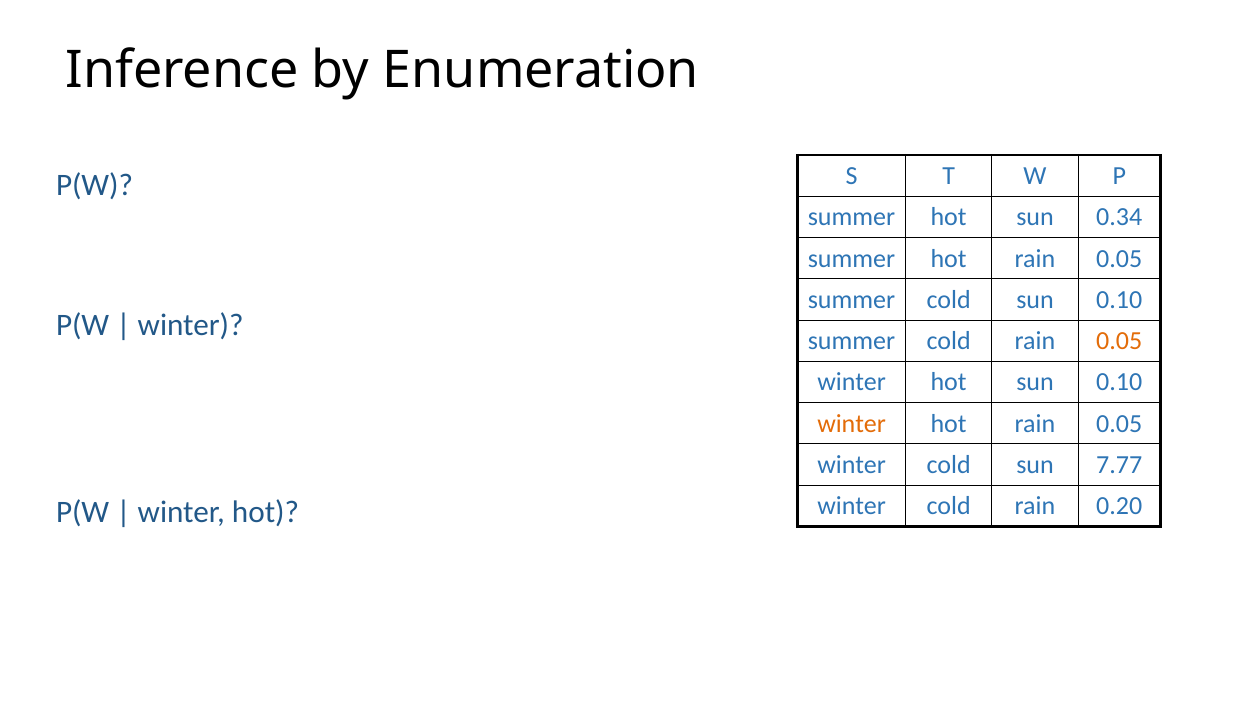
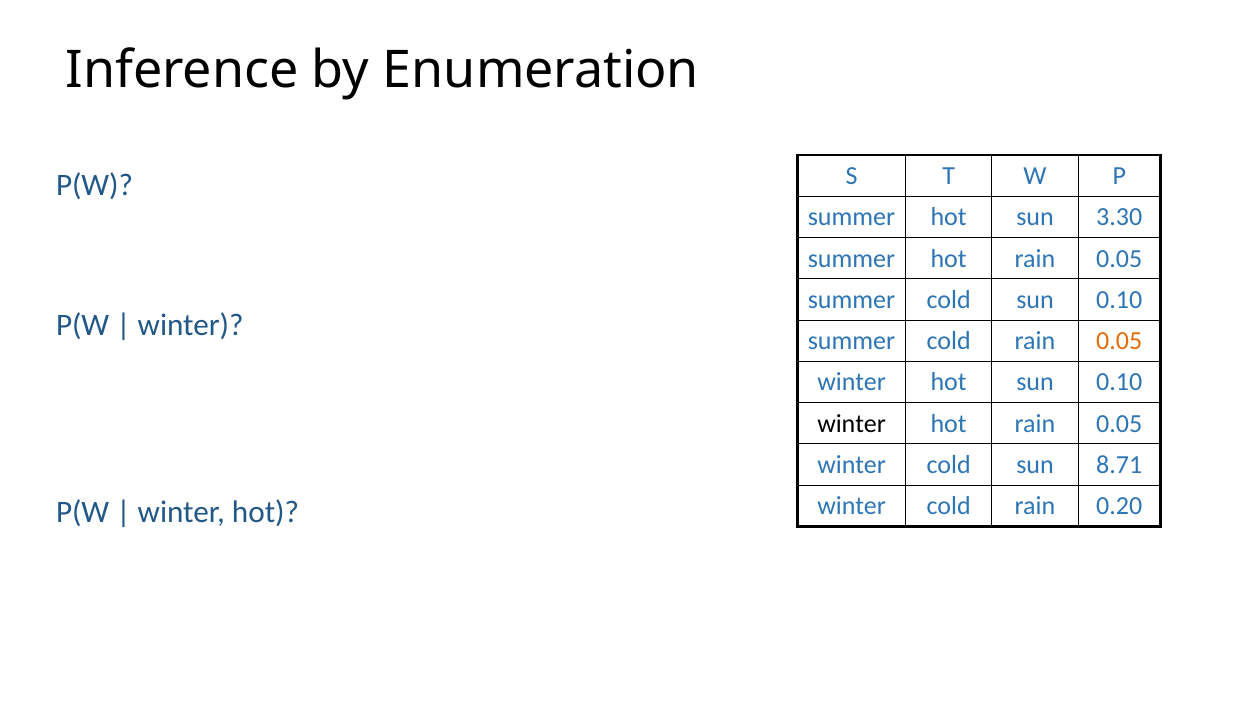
0.34: 0.34 -> 3.30
winter at (852, 423) colour: orange -> black
7.77: 7.77 -> 8.71
